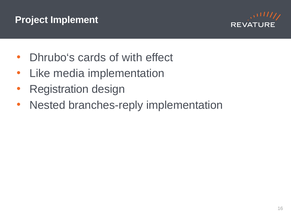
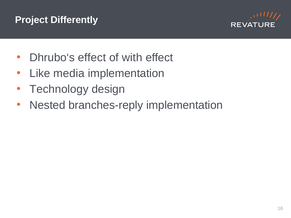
Implement: Implement -> Differently
Dhrubo‘s cards: cards -> effect
Registration: Registration -> Technology
